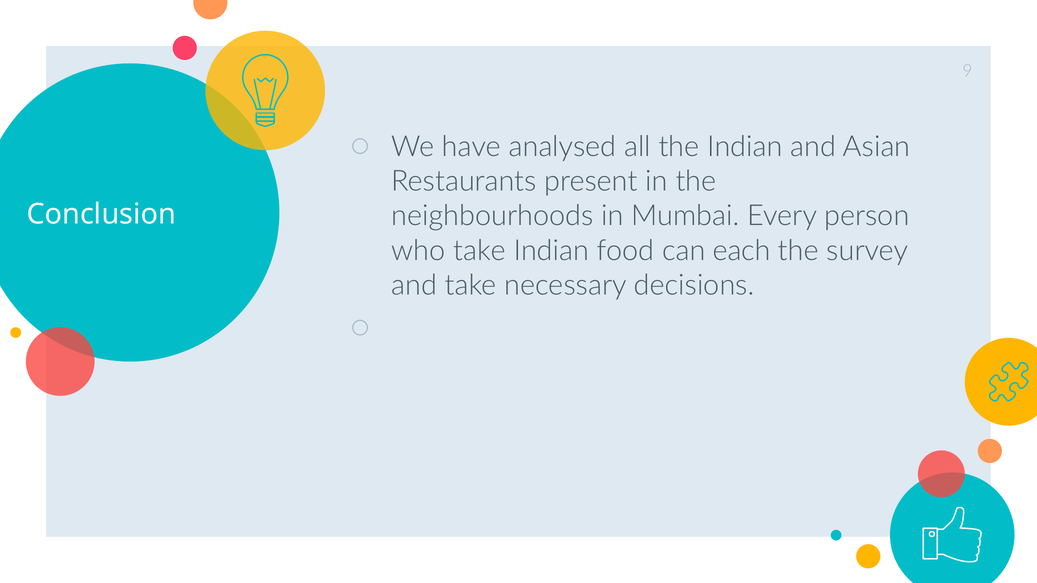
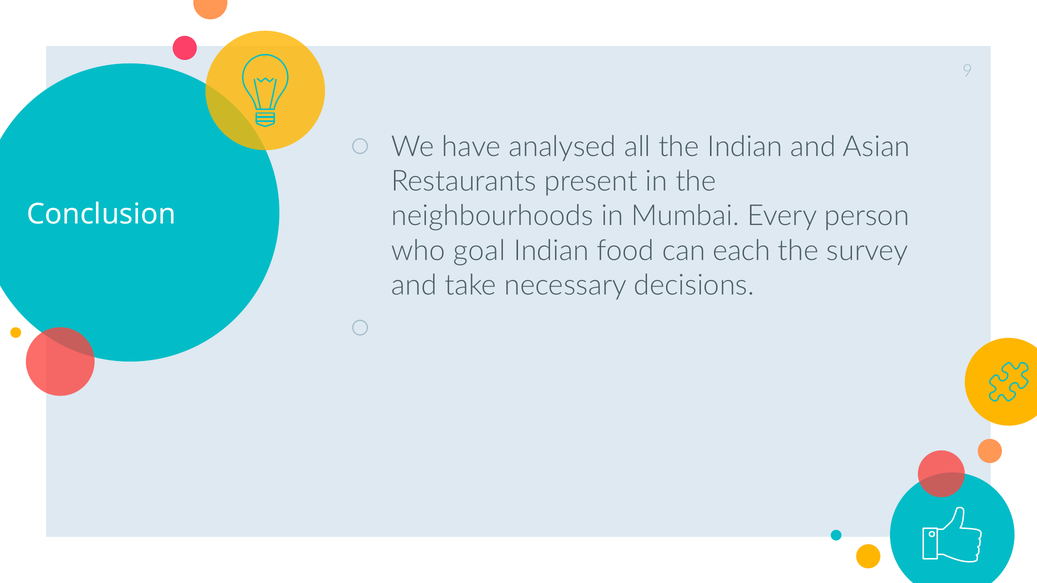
who take: take -> goal
